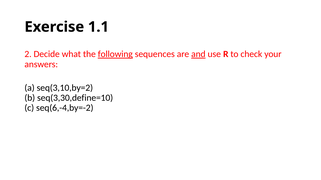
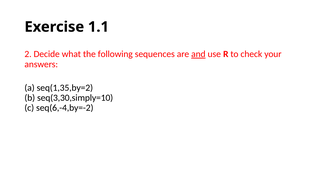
following underline: present -> none
seq(3,10,by=2: seq(3,10,by=2 -> seq(1,35,by=2
seq(3,30,define=10: seq(3,30,define=10 -> seq(3,30,simply=10
